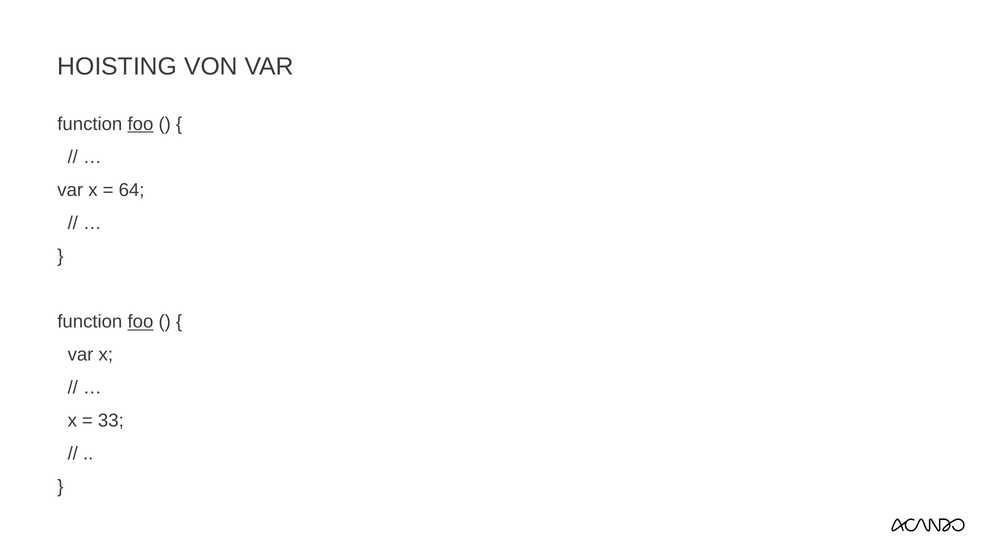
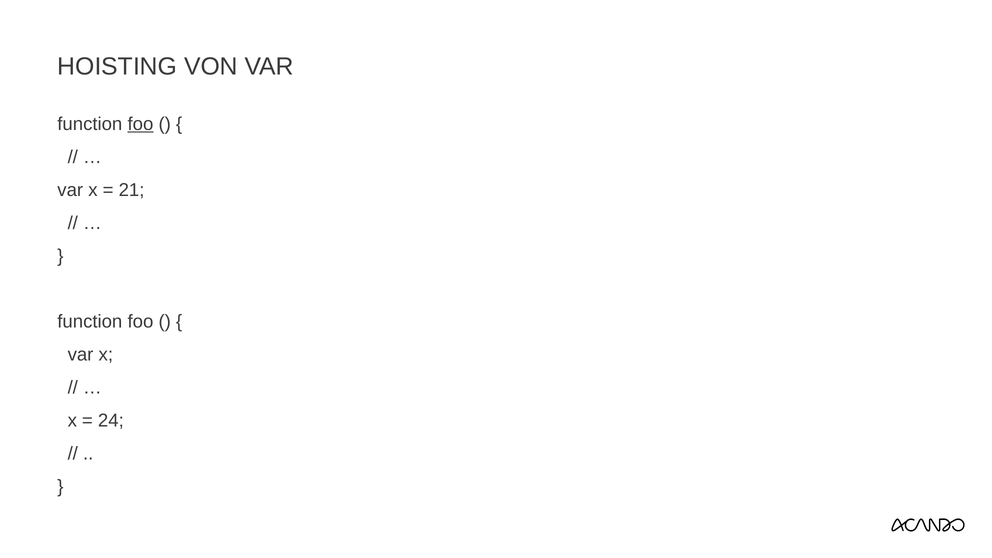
64: 64 -> 21
foo at (140, 322) underline: present -> none
33: 33 -> 24
